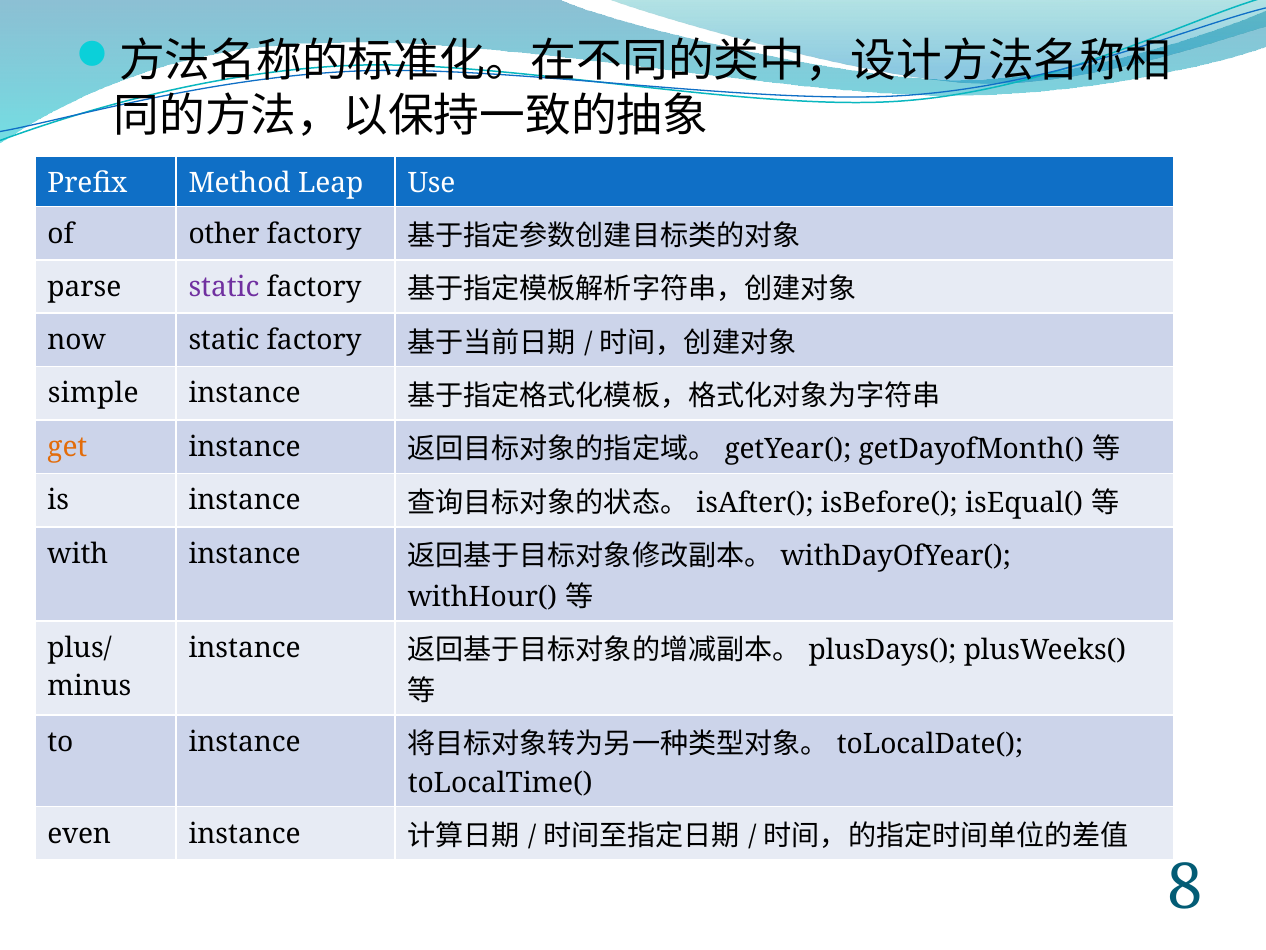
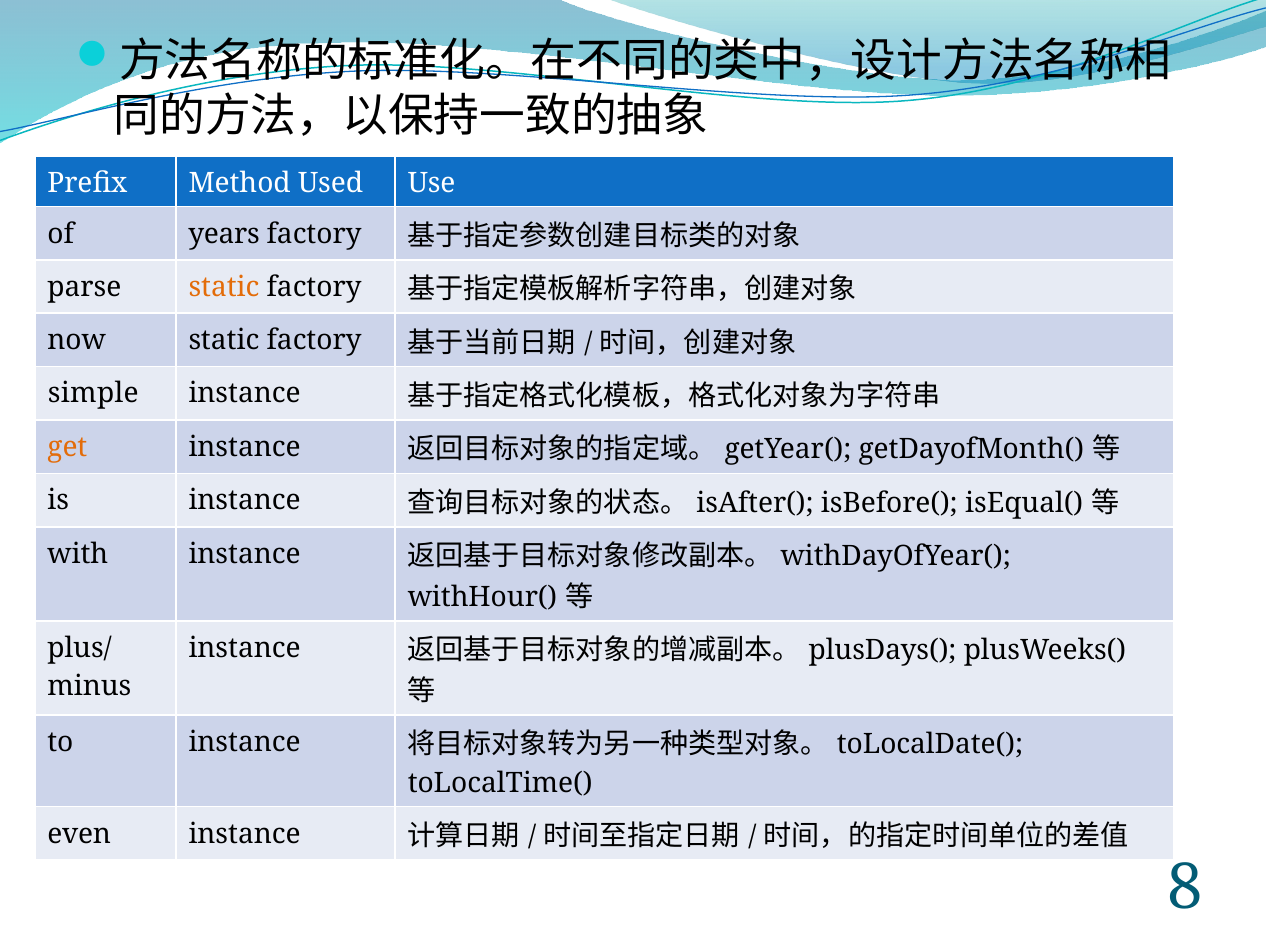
Leap: Leap -> Used
other: other -> years
static at (224, 287) colour: purple -> orange
